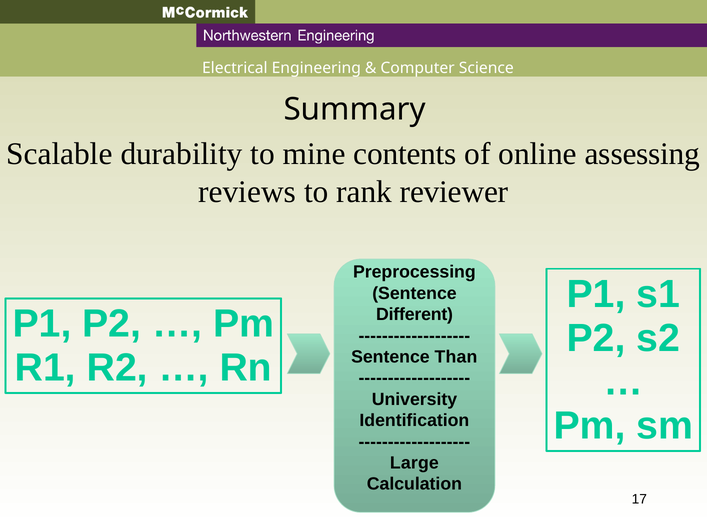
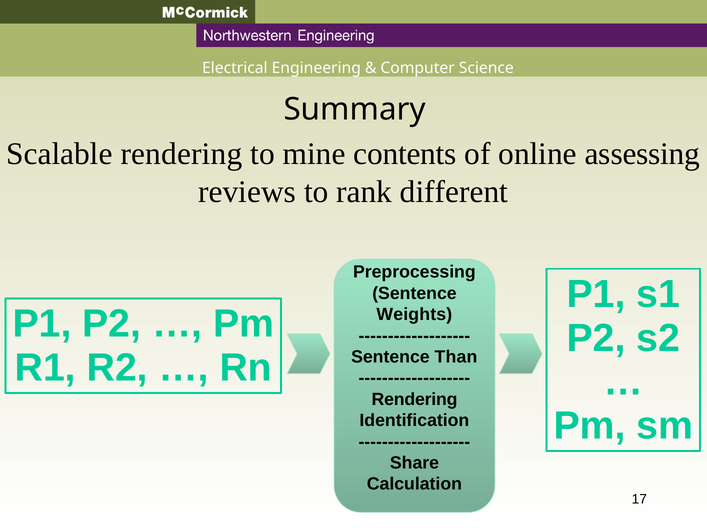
Scalable durability: durability -> rendering
reviewer: reviewer -> different
Different: Different -> Weights
University at (414, 399): University -> Rendering
Large: Large -> Share
